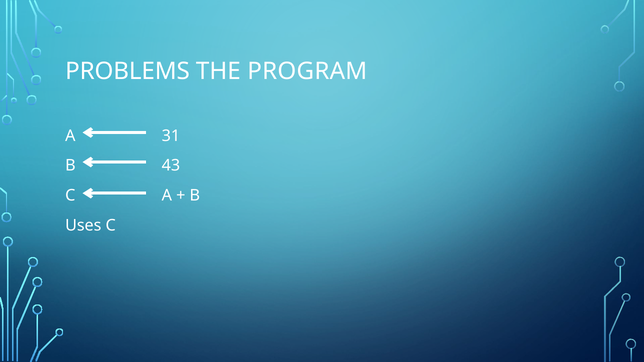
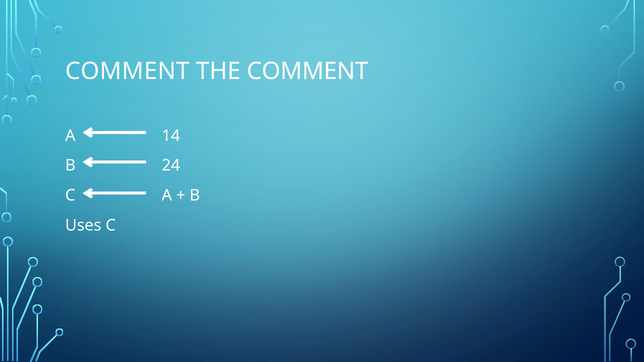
PROBLEMS at (127, 72): PROBLEMS -> COMMENT
THE PROGRAM: PROGRAM -> COMMENT
31: 31 -> 14
43: 43 -> 24
